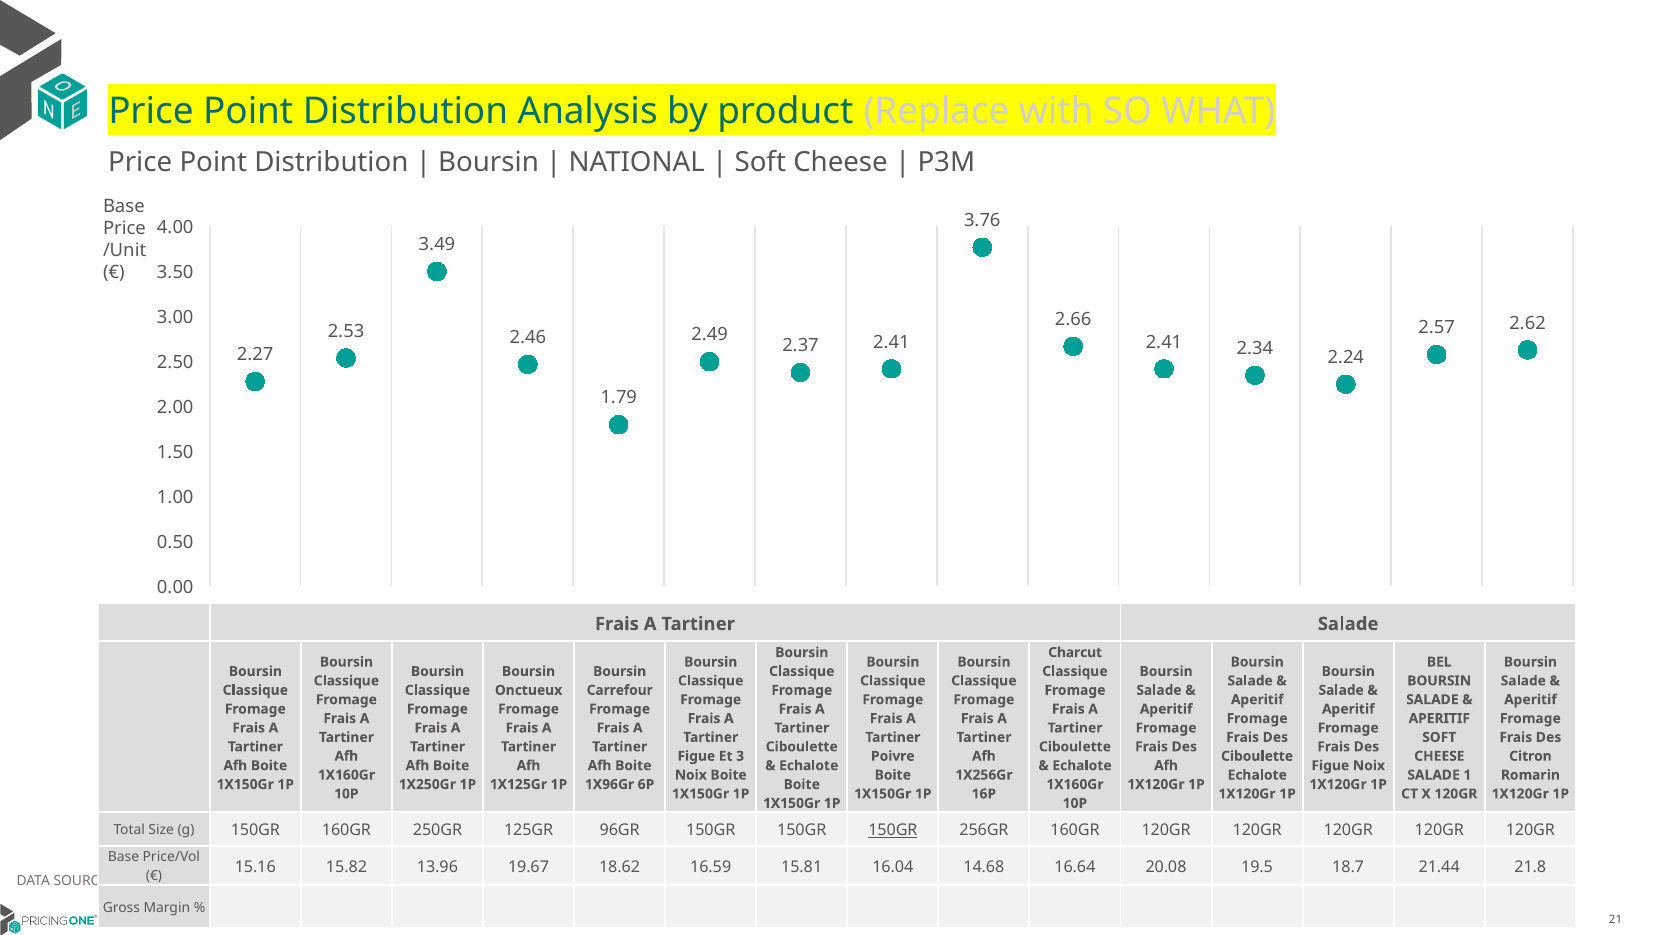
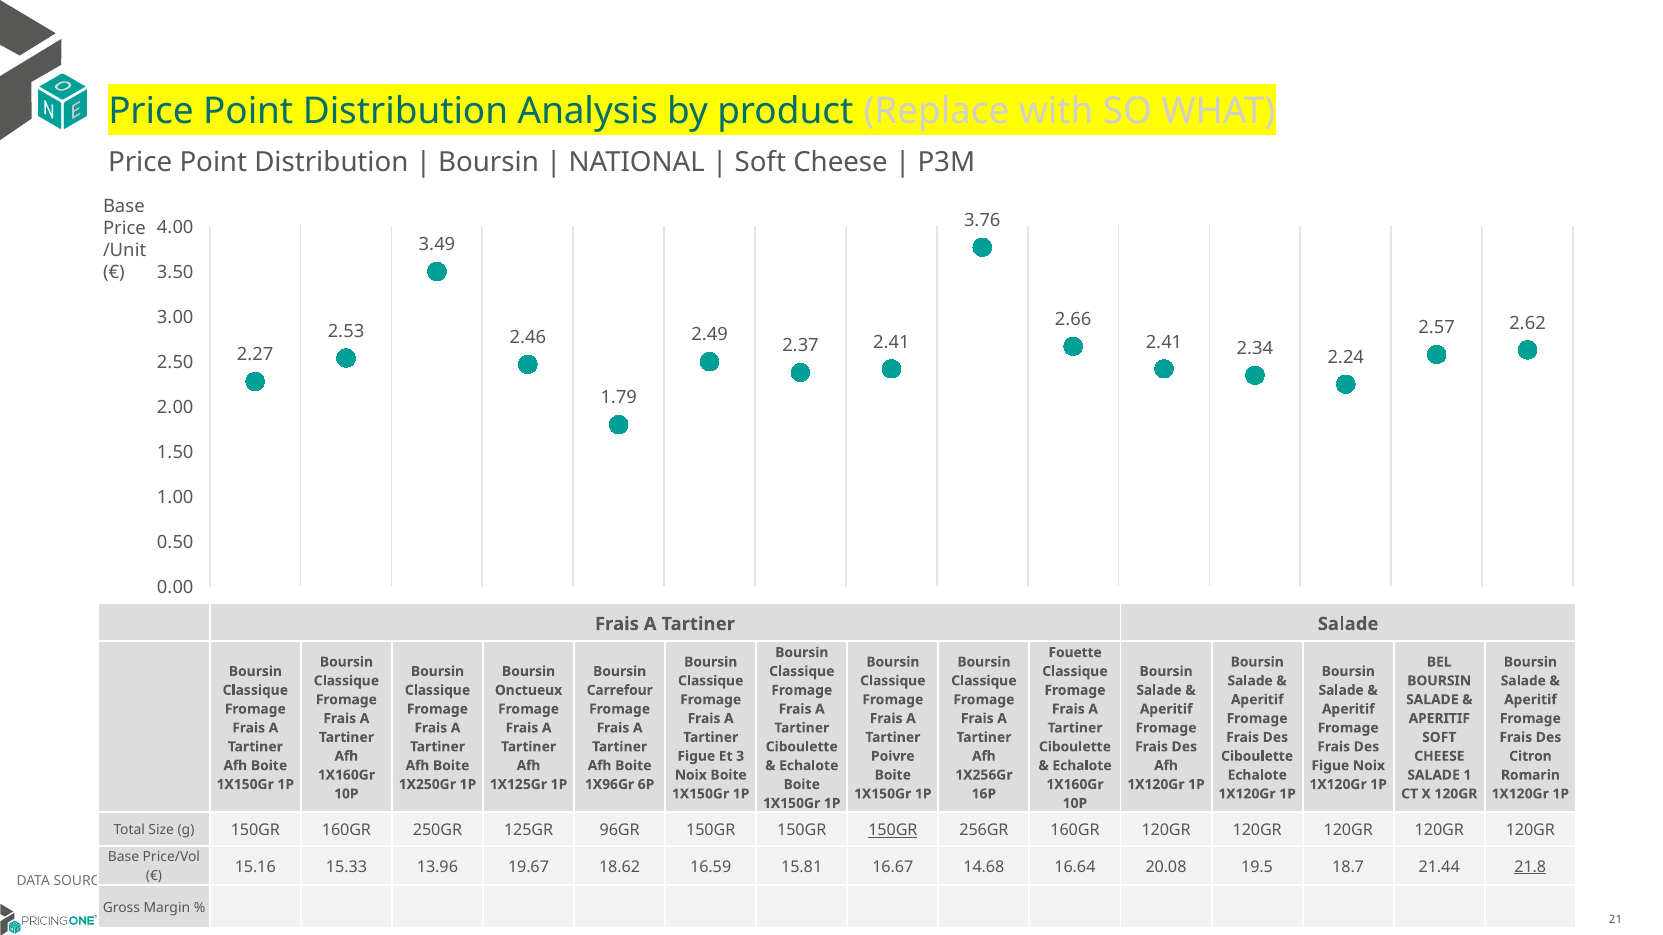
Charcut: Charcut -> Fouette
15.82: 15.82 -> 15.33
16.04: 16.04 -> 16.67
21.8 underline: none -> present
